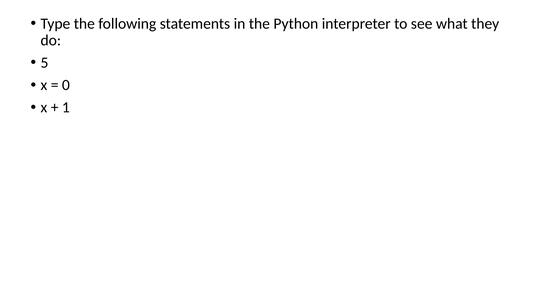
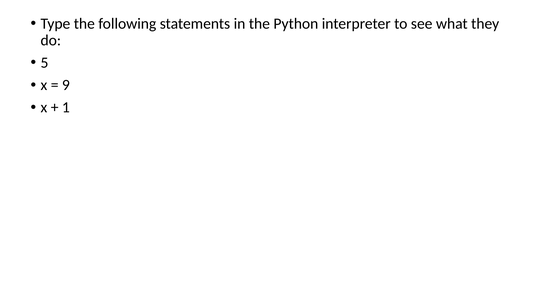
0: 0 -> 9
